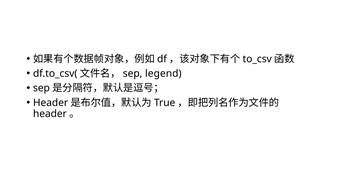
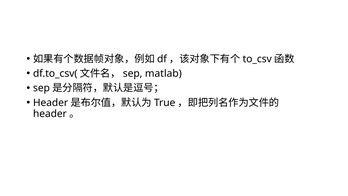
legend: legend -> matlab
